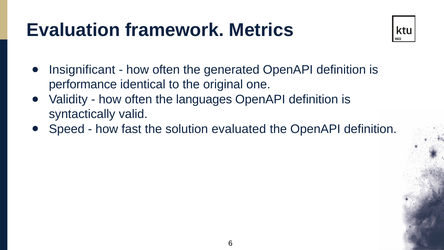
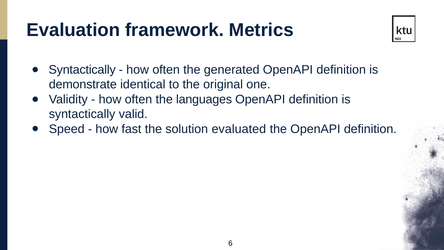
Insignificant at (82, 70): Insignificant -> Syntactically
performance: performance -> demonstrate
